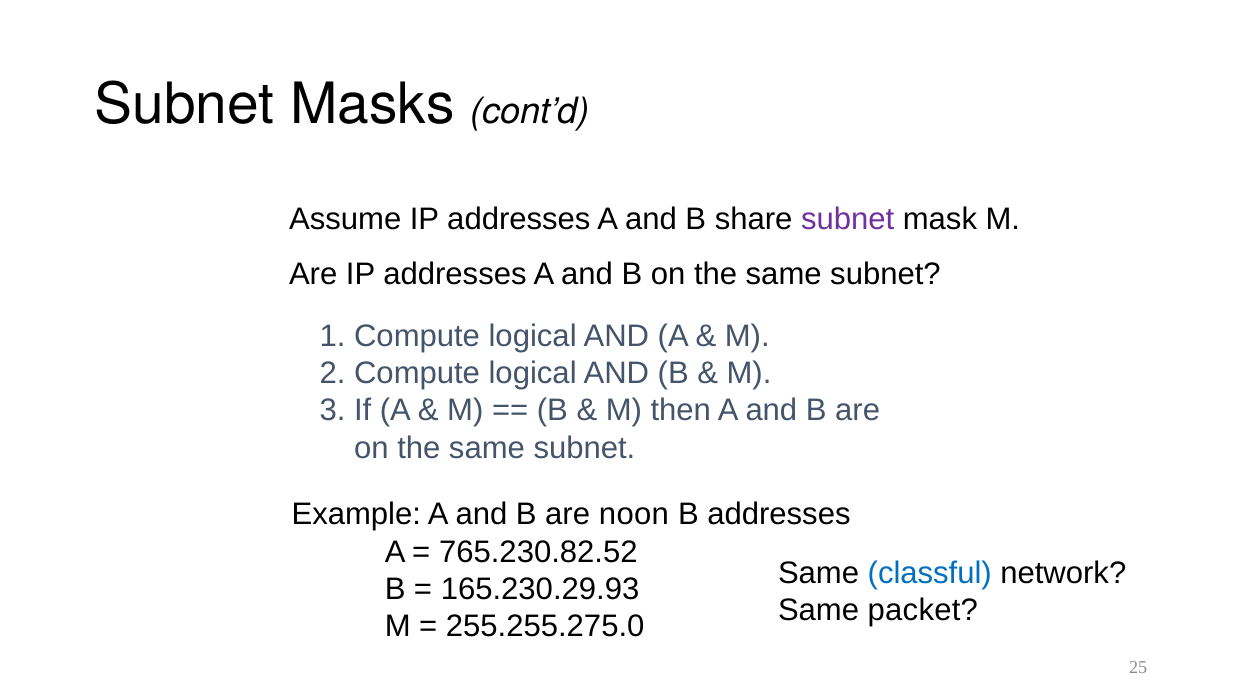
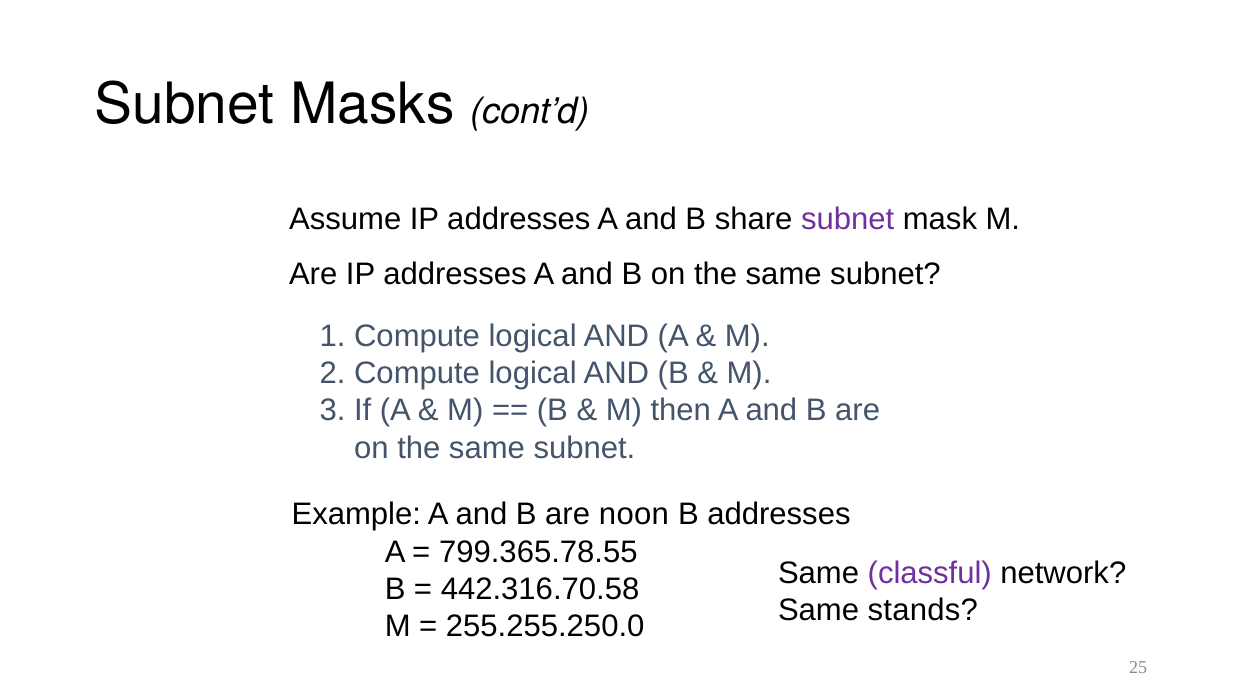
765.230.82.52: 765.230.82.52 -> 799.365.78.55
classful colour: blue -> purple
165.230.29.93: 165.230.29.93 -> 442.316.70.58
packet: packet -> stands
255.255.275.0: 255.255.275.0 -> 255.255.250.0
